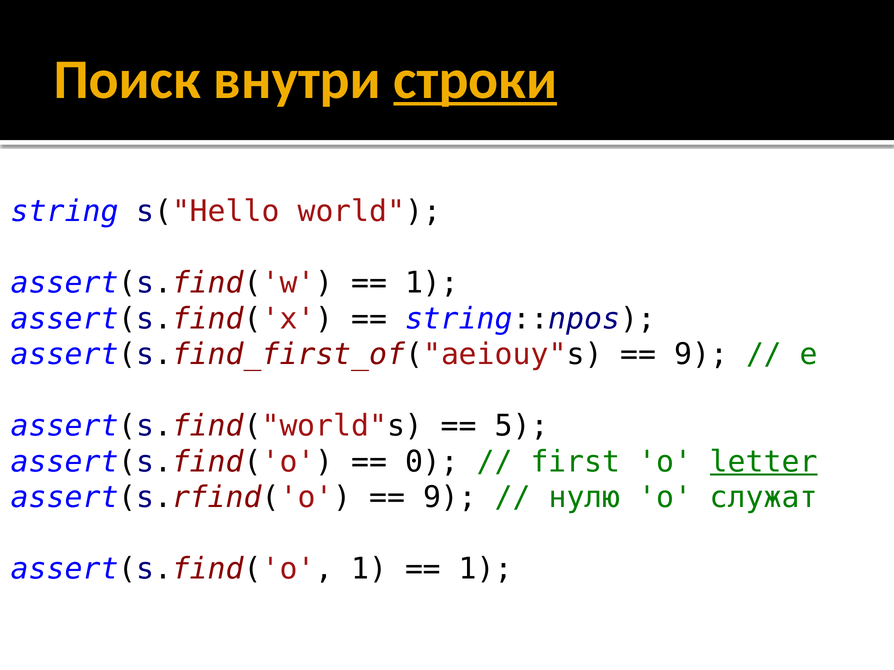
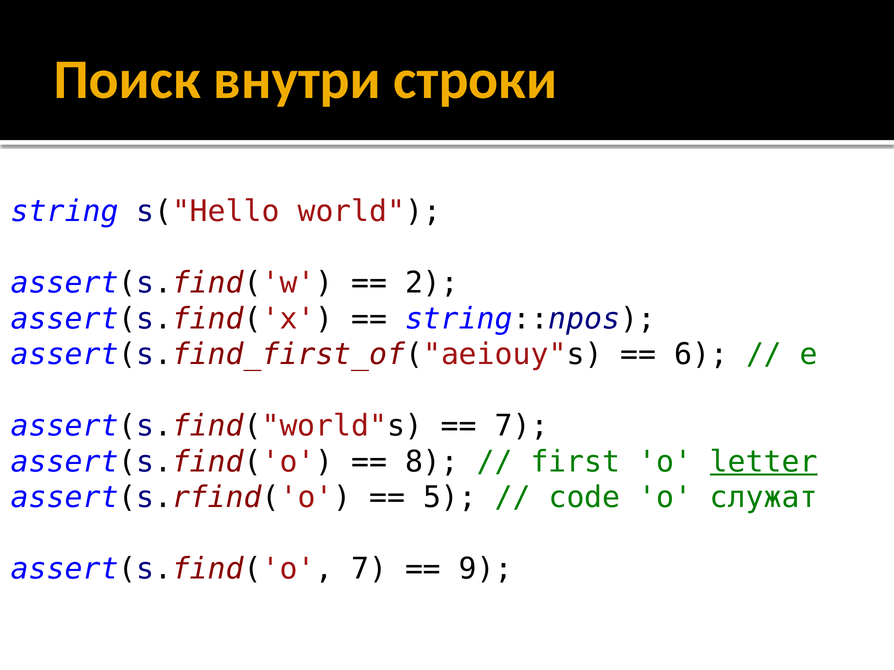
строки underline: present -> none
1 at (432, 283): 1 -> 2
9 at (701, 355): 9 -> 6
5 at (522, 426): 5 -> 7
0: 0 -> 8
9 at (450, 498): 9 -> 5
нулю: нулю -> code
assert(s.find('o 1: 1 -> 7
1 at (486, 569): 1 -> 9
